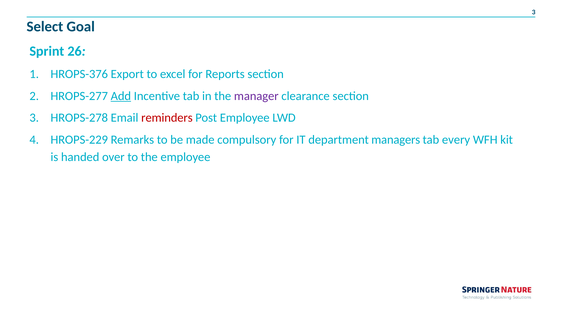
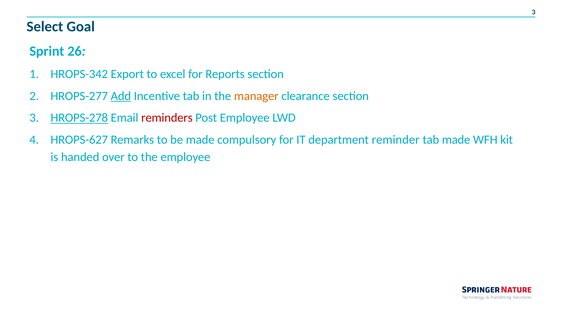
HROPS-376: HROPS-376 -> HROPS-342
manager colour: purple -> orange
HROPS-278 underline: none -> present
HROPS-229: HROPS-229 -> HROPS-627
managers: managers -> reminder
tab every: every -> made
